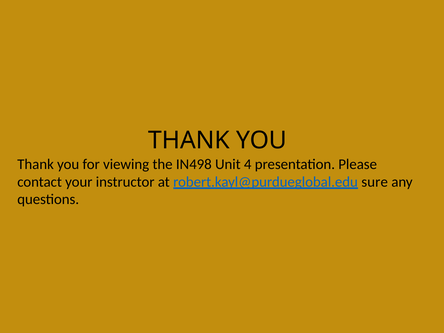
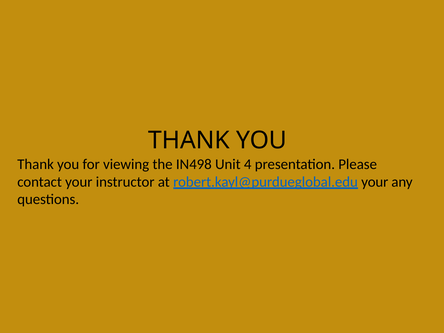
robert.kayl@purdueglobal.edu sure: sure -> your
